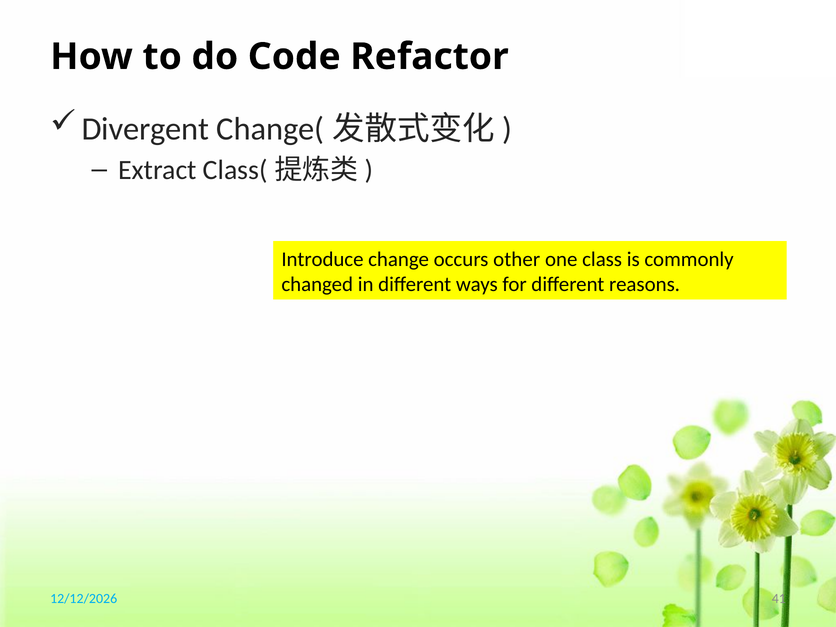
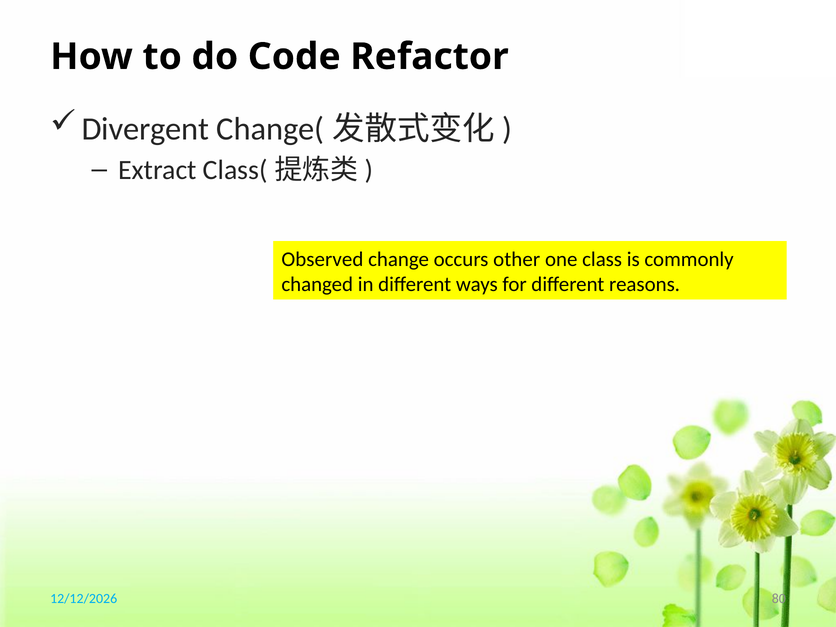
Introduce: Introduce -> Observed
41: 41 -> 80
